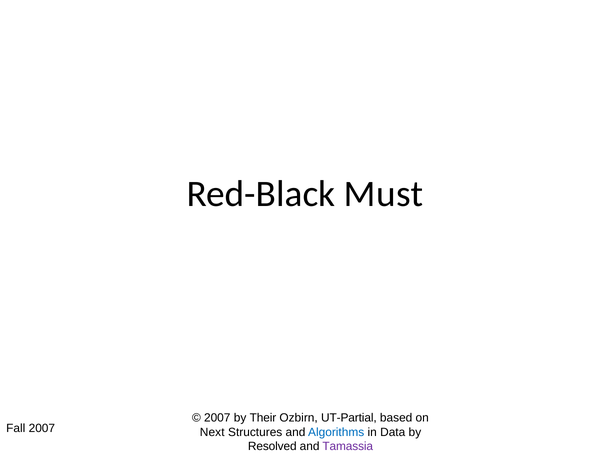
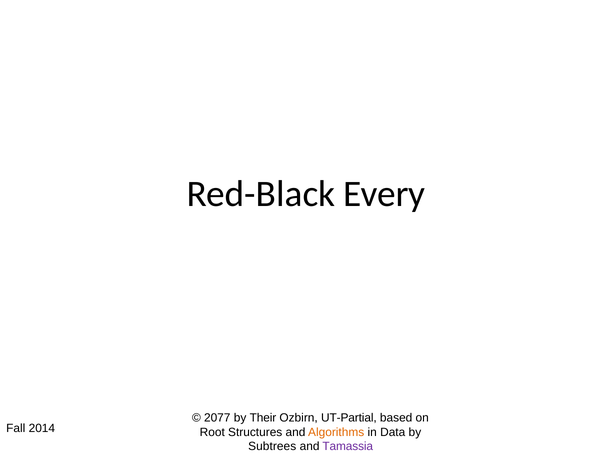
Must: Must -> Every
2007 at (217, 418): 2007 -> 2077
Fall 2007: 2007 -> 2014
Next: Next -> Root
Algorithms colour: blue -> orange
Resolved: Resolved -> Subtrees
